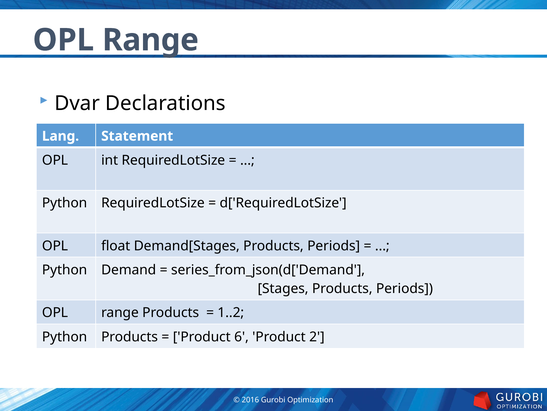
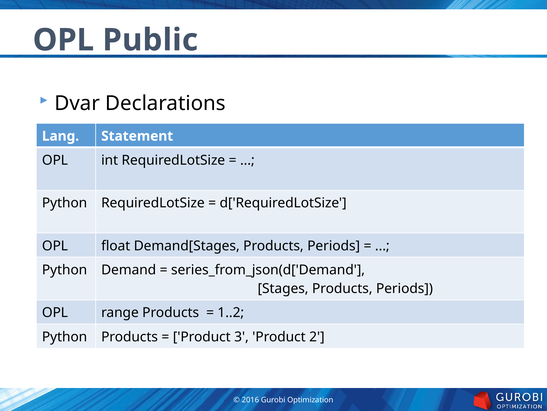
Range at (151, 40): Range -> Public
6: 6 -> 3
